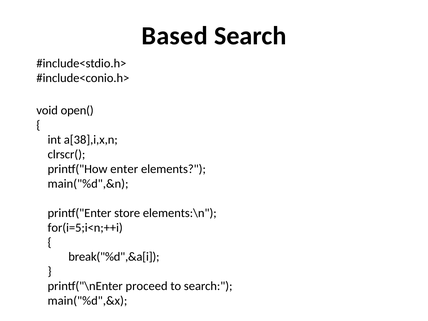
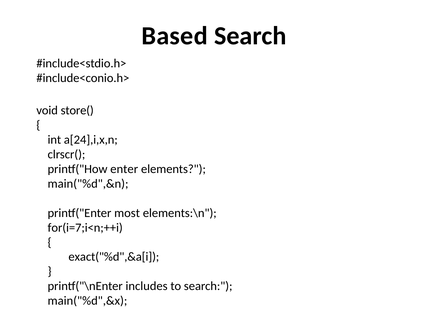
open(: open( -> store(
a[38],i,x,n: a[38],i,x,n -> a[24],i,x,n
store: store -> most
for(i=5;i<n;++i: for(i=5;i<n;++i -> for(i=7;i<n;++i
break("%d",&a[i: break("%d",&a[i -> exact("%d",&a[i
proceed: proceed -> includes
